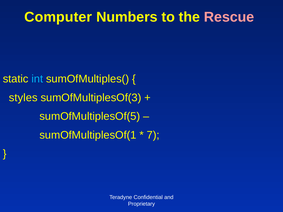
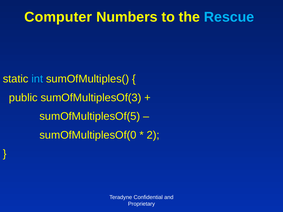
Rescue colour: pink -> light blue
styles: styles -> public
sumOfMultiplesOf(1: sumOfMultiplesOf(1 -> sumOfMultiplesOf(0
7: 7 -> 2
